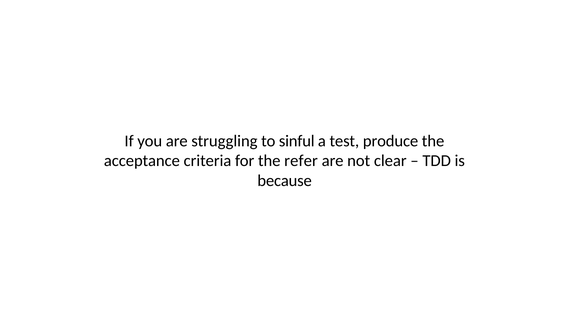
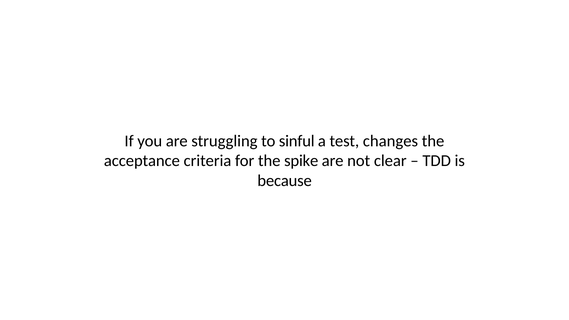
produce: produce -> changes
refer: refer -> spike
